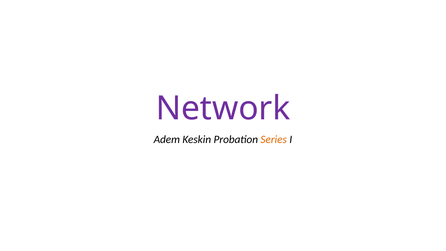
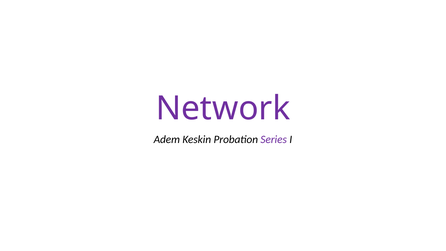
Series colour: orange -> purple
